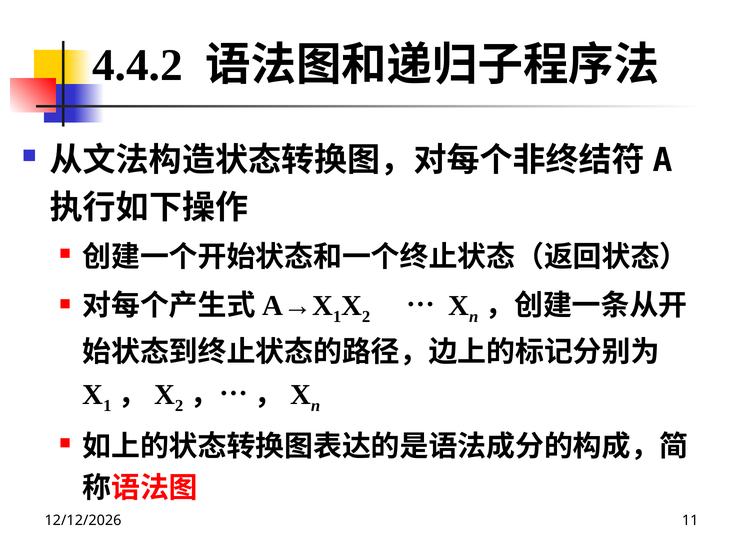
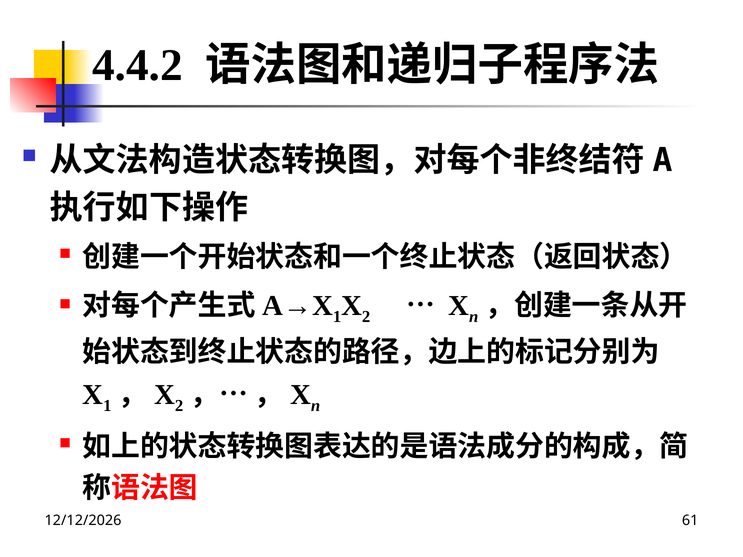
11: 11 -> 61
